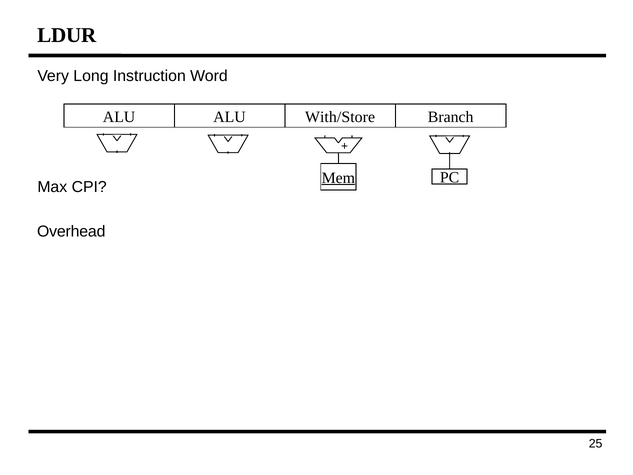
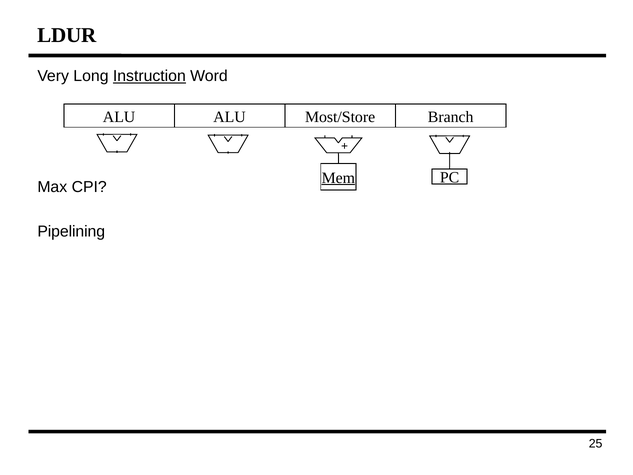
Instruction underline: none -> present
With/Store: With/Store -> Most/Store
Overhead: Overhead -> Pipelining
